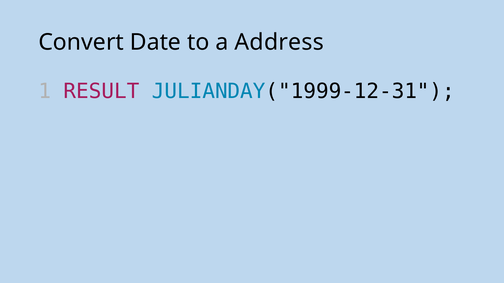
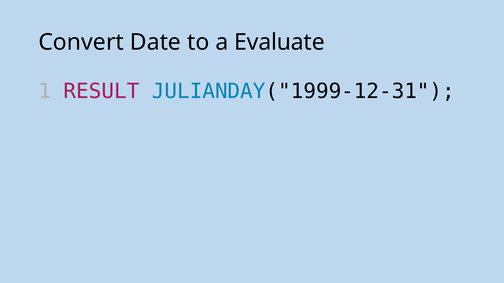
Address: Address -> Evaluate
